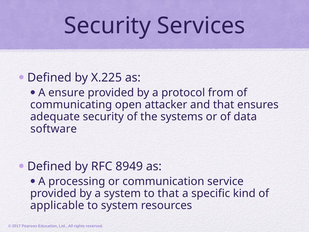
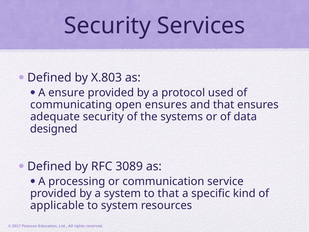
X.225: X.225 -> X.803
from: from -> used
open attacker: attacker -> ensures
software: software -> designed
8949: 8949 -> 3089
